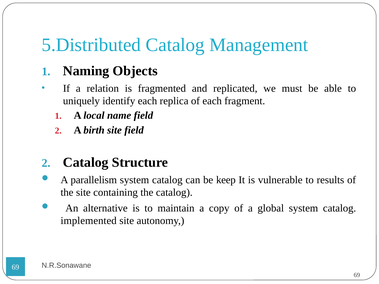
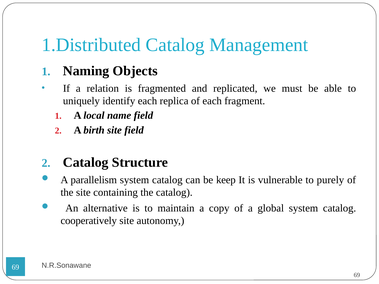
5.Distributed: 5.Distributed -> 1.Distributed
results: results -> purely
implemented: implemented -> cooperatively
